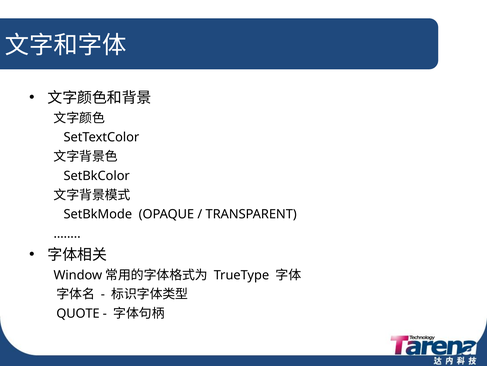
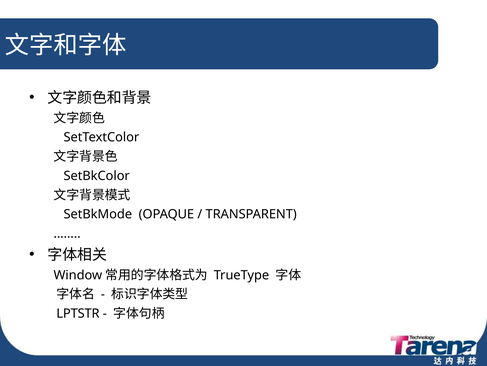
QUOTE: QUOTE -> LPTSTR
